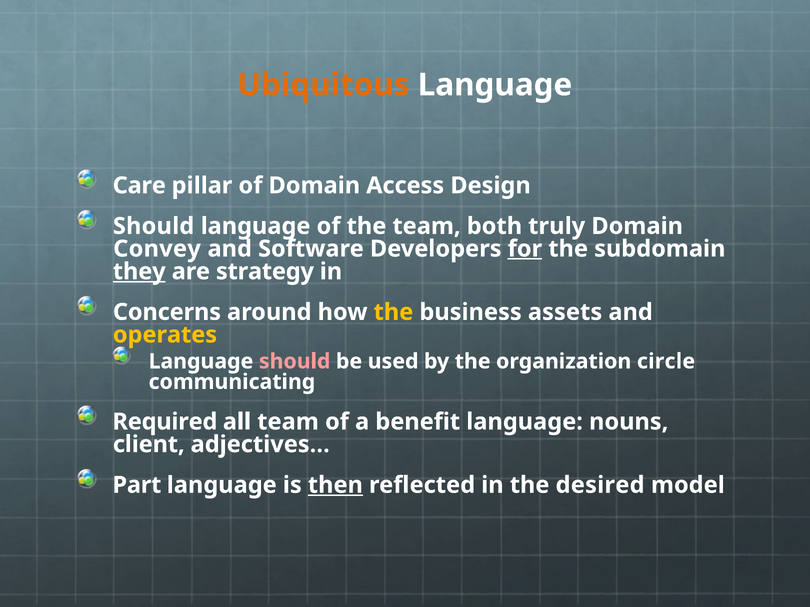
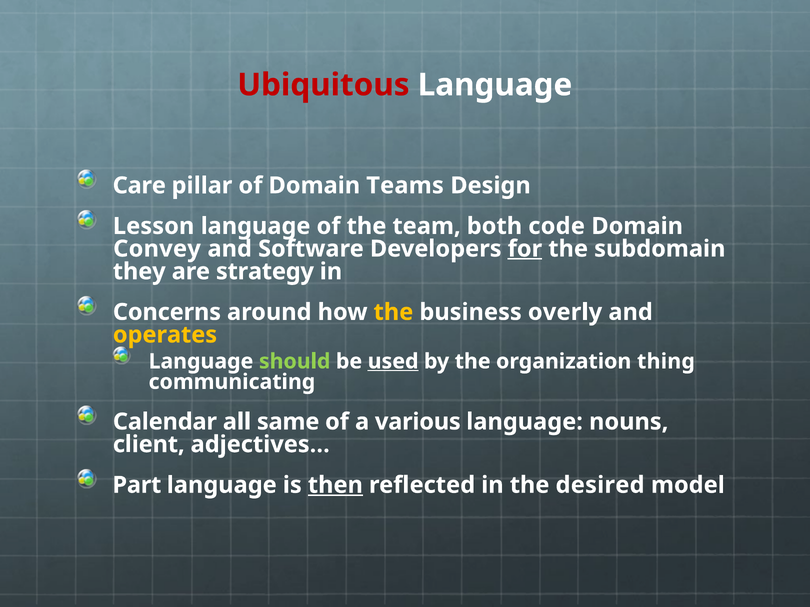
Ubiquitous colour: orange -> red
Access: Access -> Teams
Should at (154, 226): Should -> Lesson
truly: truly -> code
they underline: present -> none
assets: assets -> overly
should at (295, 362) colour: pink -> light green
used underline: none -> present
circle: circle -> thing
Required: Required -> Calendar
all team: team -> same
benefit: benefit -> various
